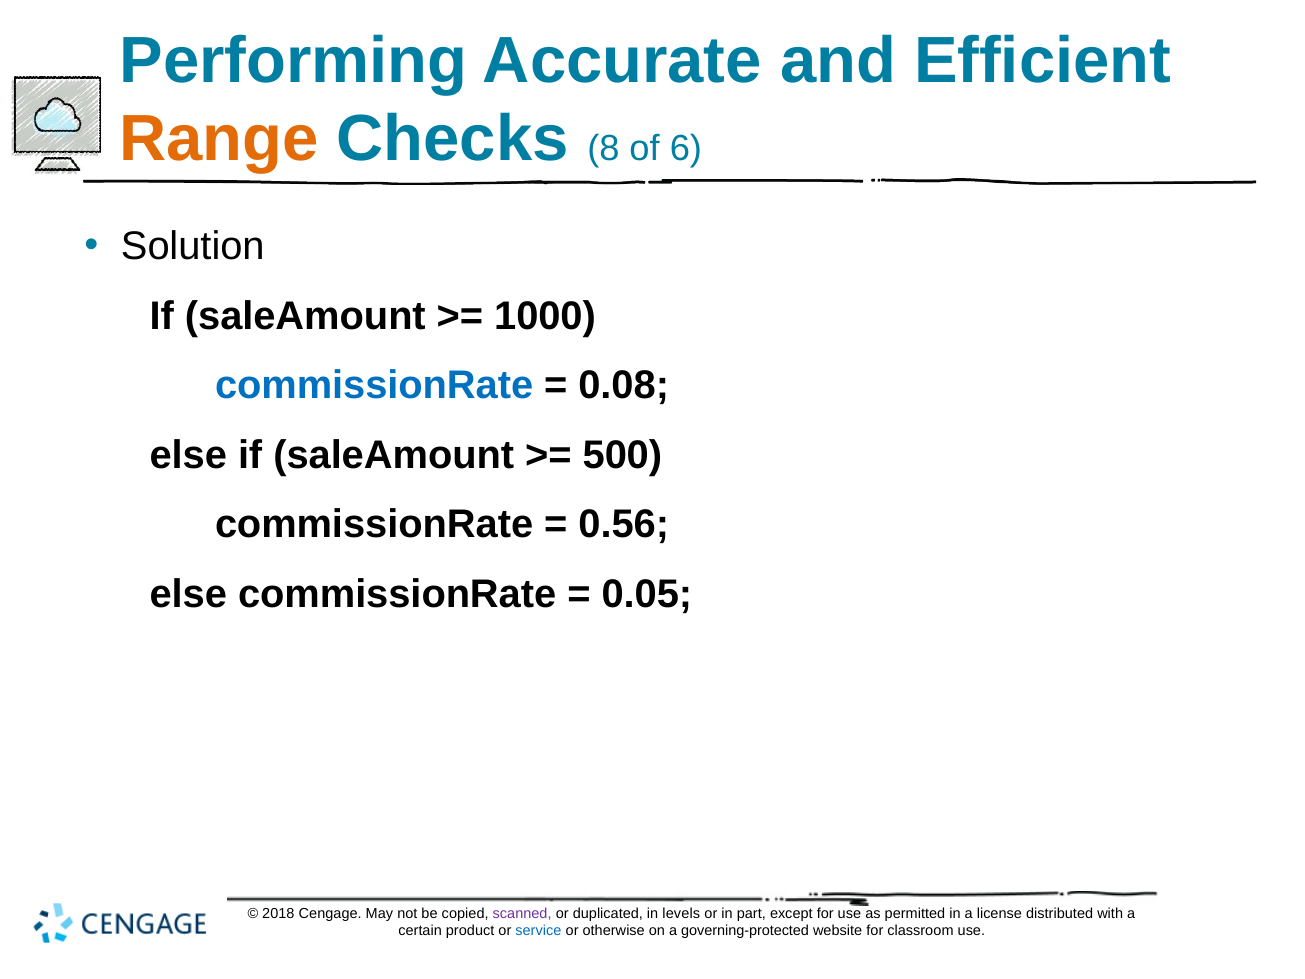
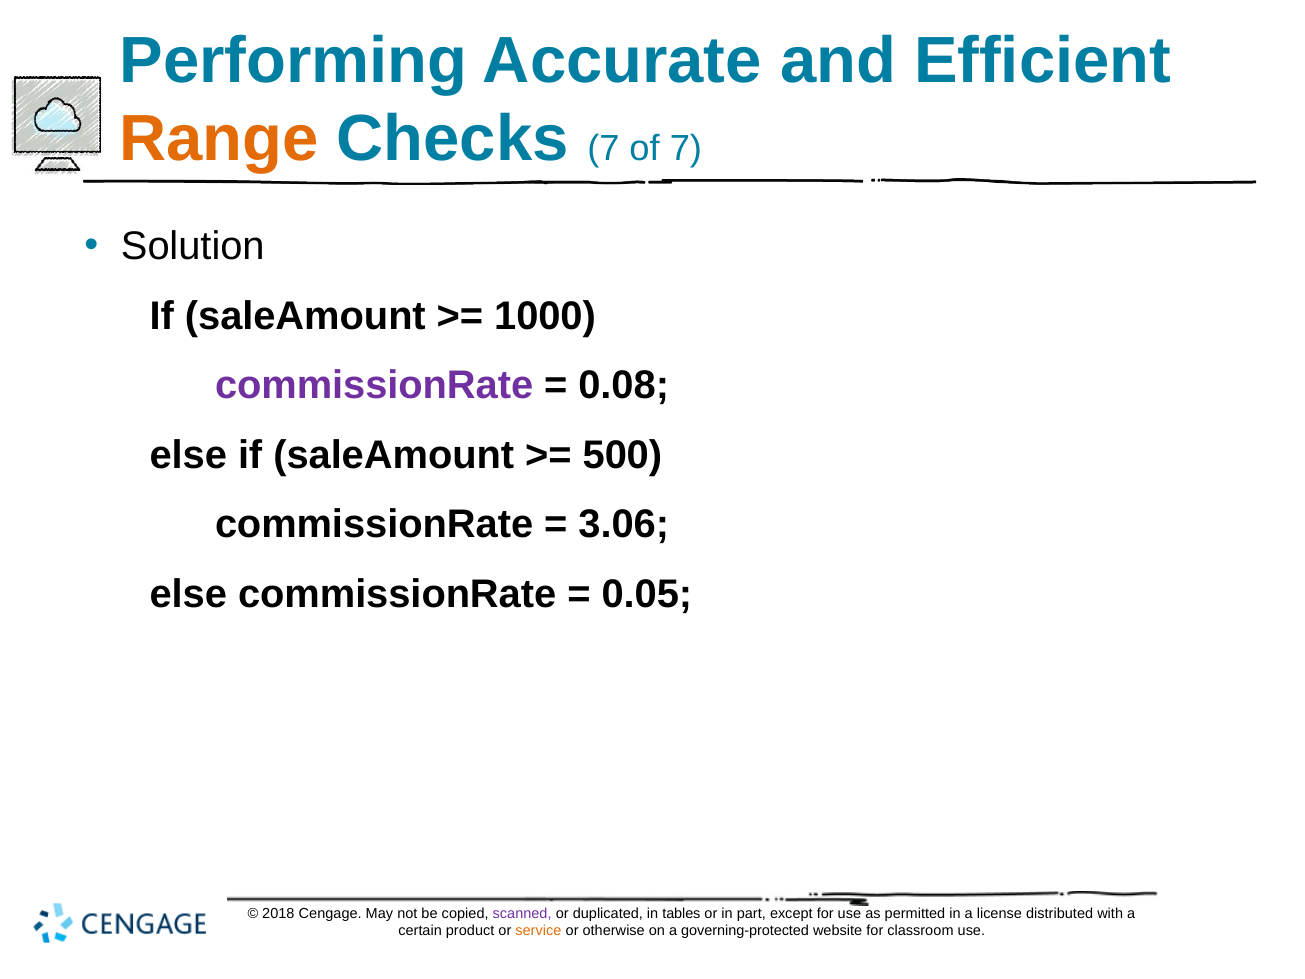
Checks 8: 8 -> 7
of 6: 6 -> 7
commissionRate at (374, 385) colour: blue -> purple
0.56: 0.56 -> 3.06
levels: levels -> tables
service colour: blue -> orange
